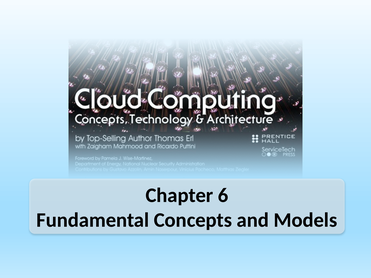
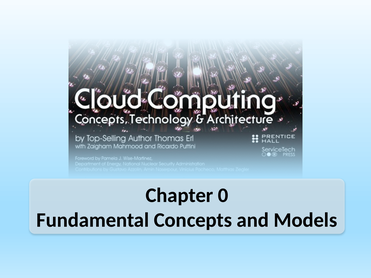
6: 6 -> 0
